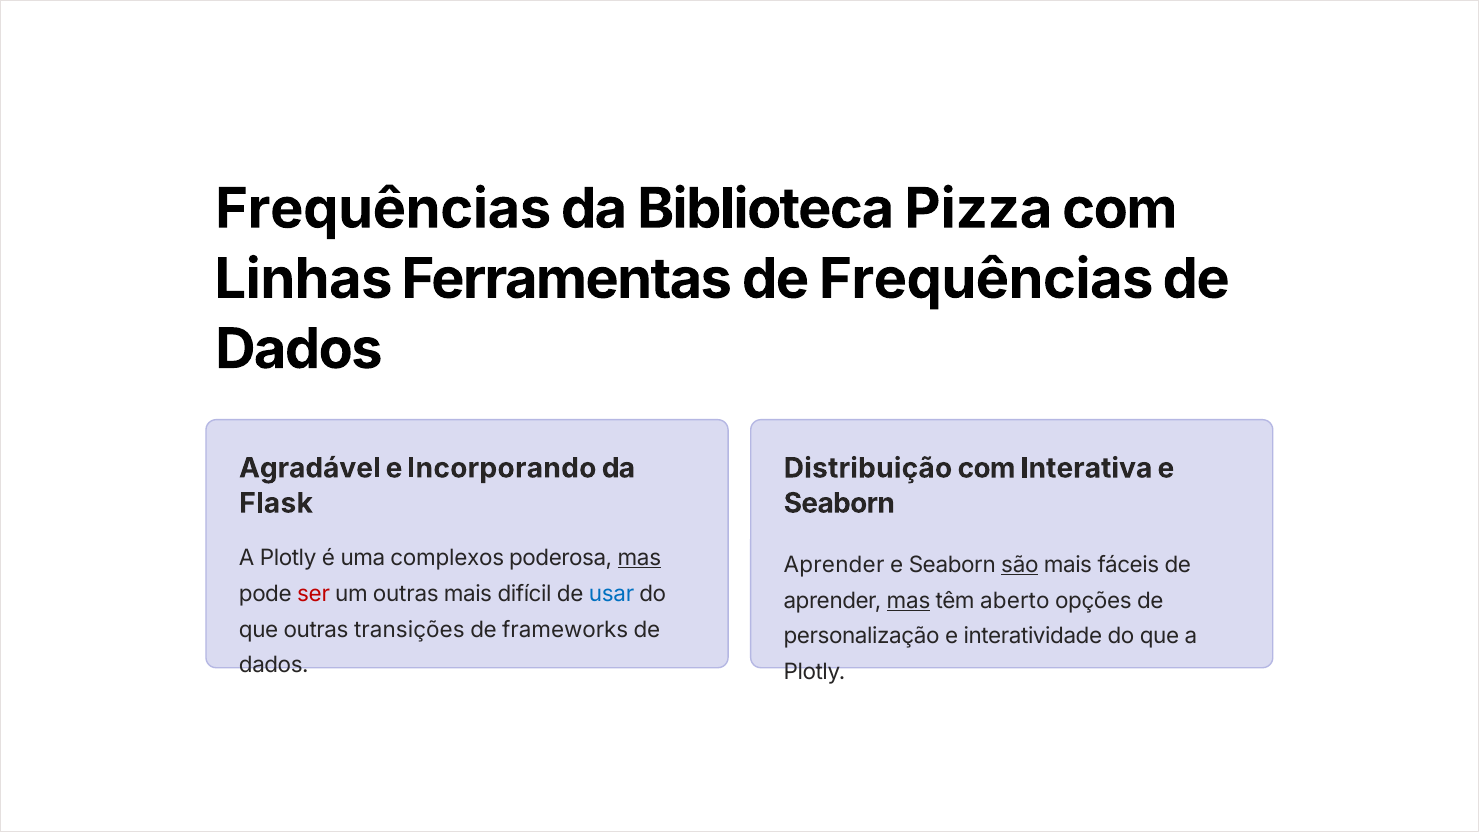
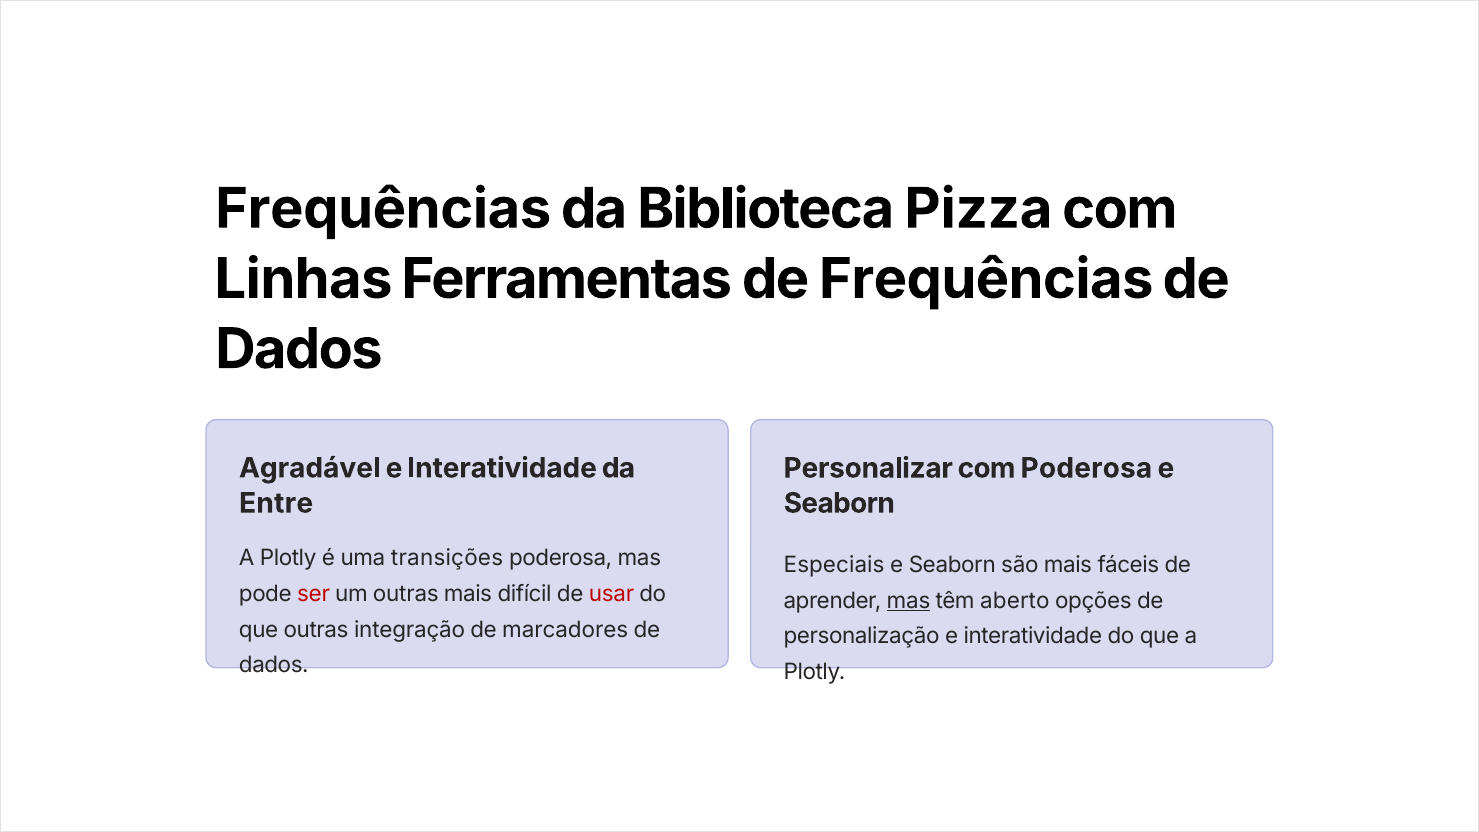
Incorporando at (502, 468): Incorporando -> Interatividade
Distribuição: Distribuição -> Personalizar
com Interativa: Interativa -> Poderosa
Flask: Flask -> Entre
complexos: complexos -> transições
mas at (639, 558) underline: present -> none
Aprender at (834, 565): Aprender -> Especiais
são underline: present -> none
usar colour: blue -> red
transições: transições -> integração
frameworks: frameworks -> marcadores
